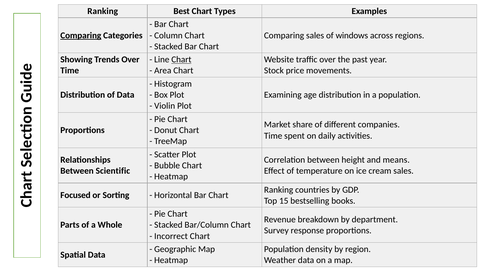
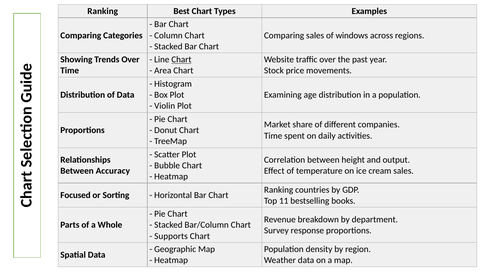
Comparing at (81, 35) underline: present -> none
means: means -> output
Scientific: Scientific -> Accuracy
15: 15 -> 11
Incorrect: Incorrect -> Supports
